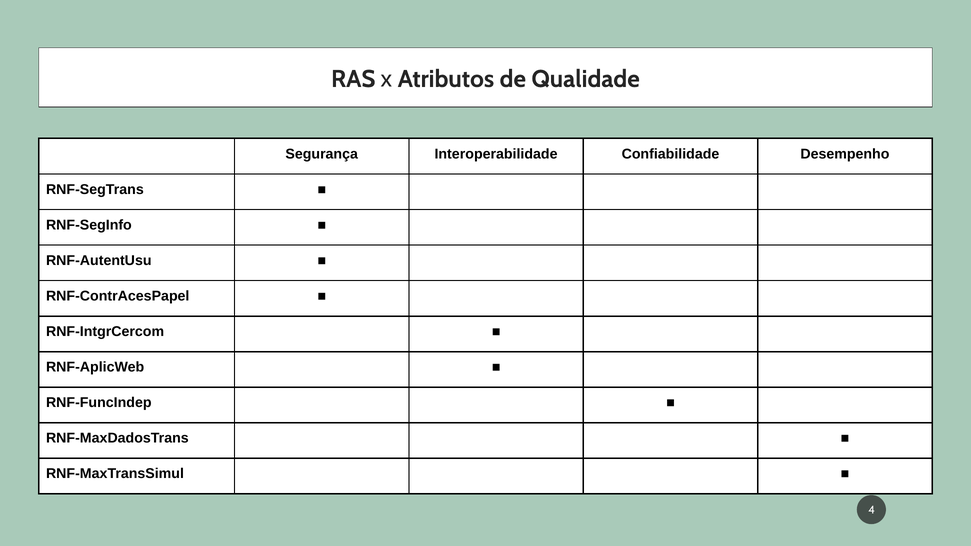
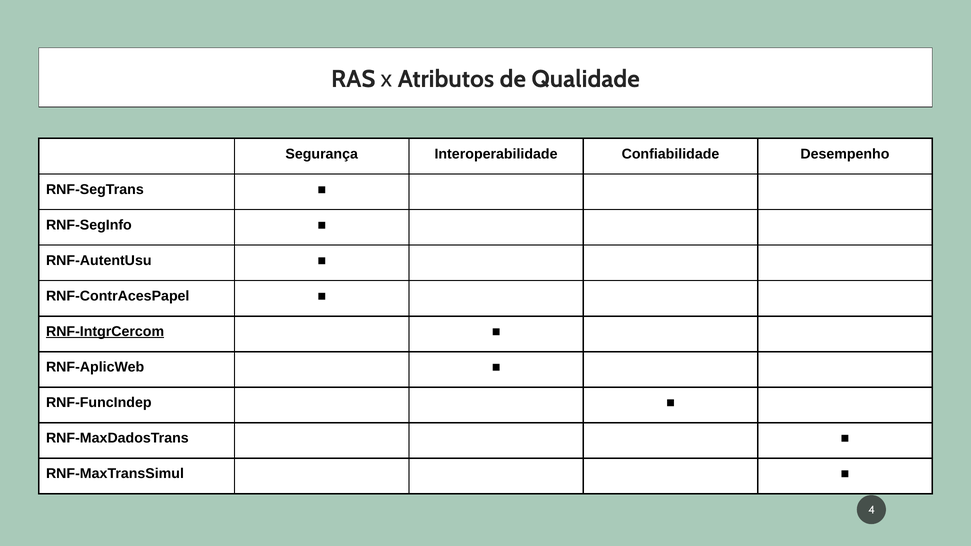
RNF-IntgrCercom underline: none -> present
